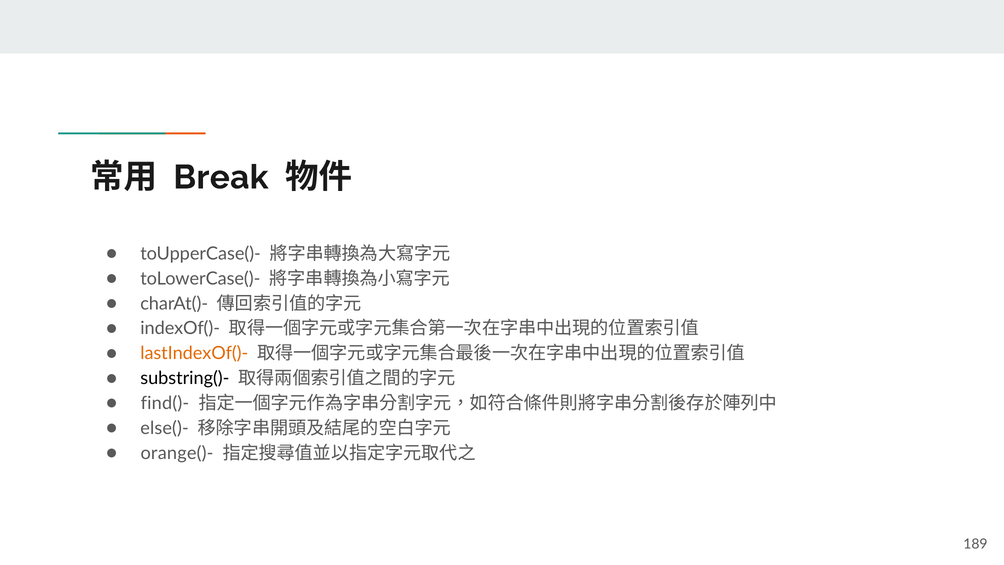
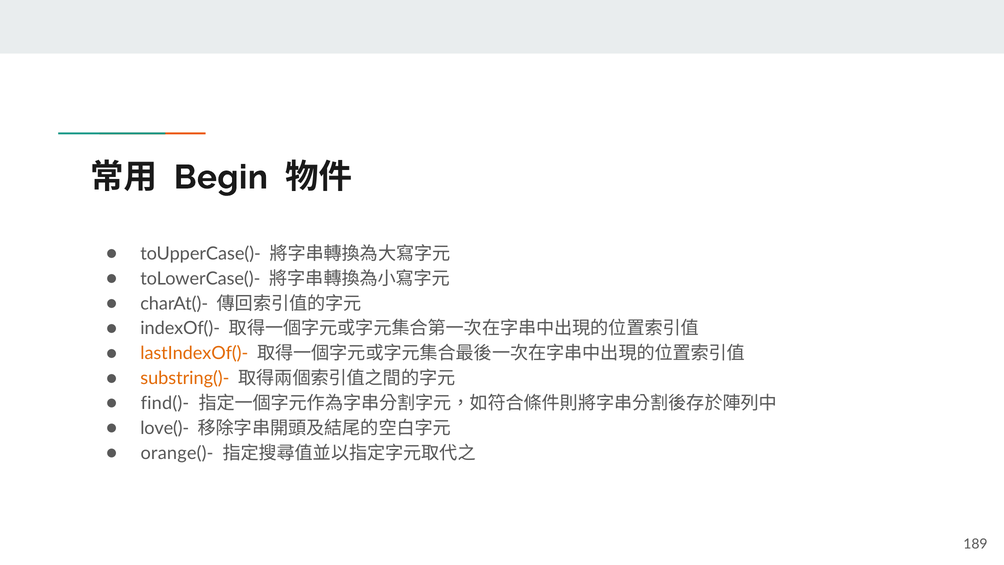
Break: Break -> Begin
substring()- colour: black -> orange
else()-: else()- -> love()-
